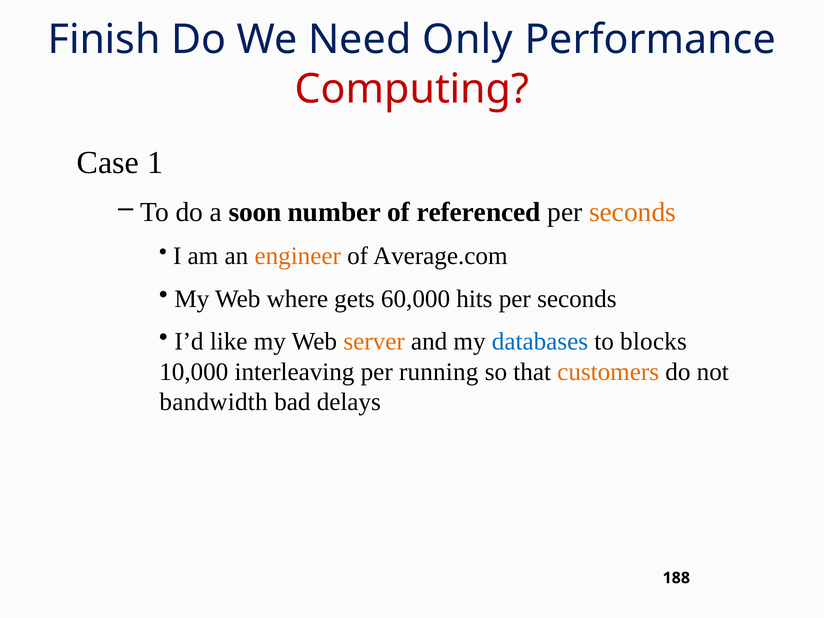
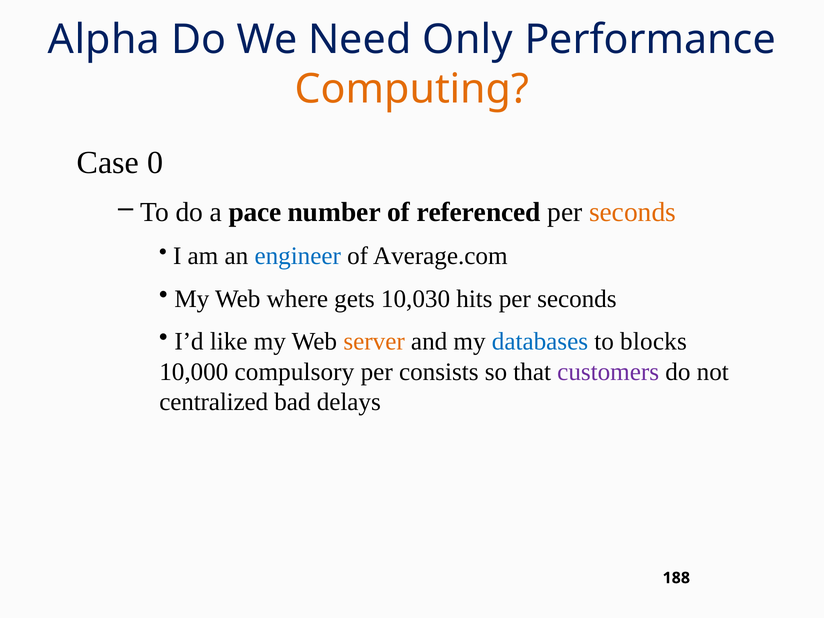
Finish: Finish -> Alpha
Computing colour: red -> orange
1: 1 -> 0
soon: soon -> pace
engineer colour: orange -> blue
60,000: 60,000 -> 10,030
interleaving: interleaving -> compulsory
running: running -> consists
customers colour: orange -> purple
bandwidth: bandwidth -> centralized
